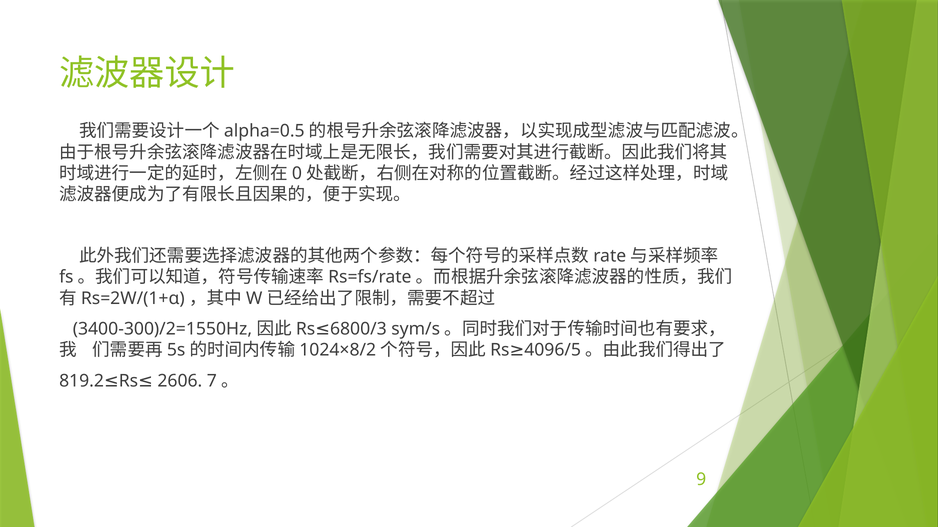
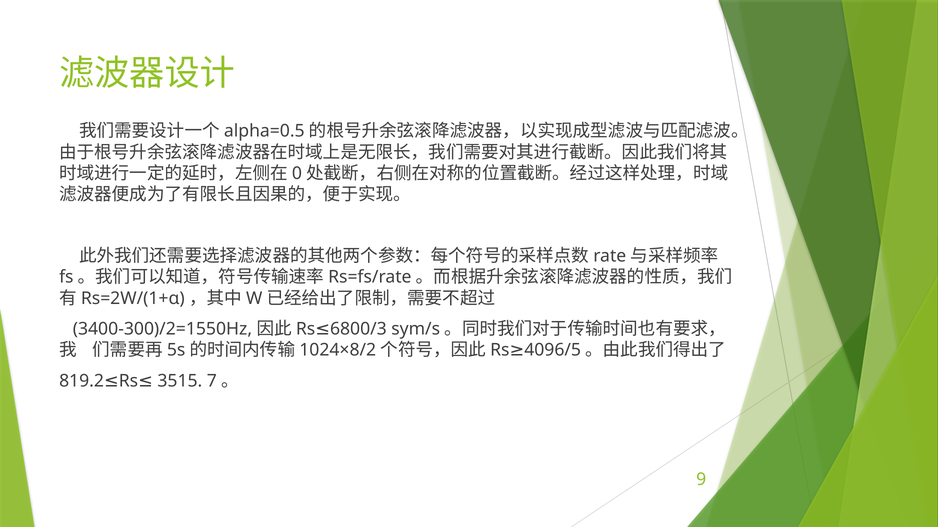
2606: 2606 -> 3515
